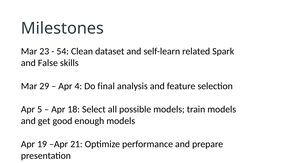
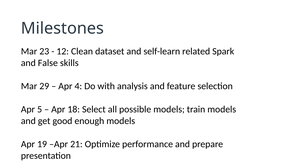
54: 54 -> 12
final: final -> with
